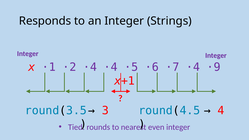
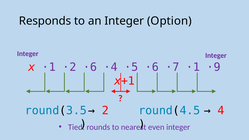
Strings: Strings -> Option
·2 ·4: ·4 -> ·6
·7 ·4: ·4 -> ·1
3: 3 -> 2
